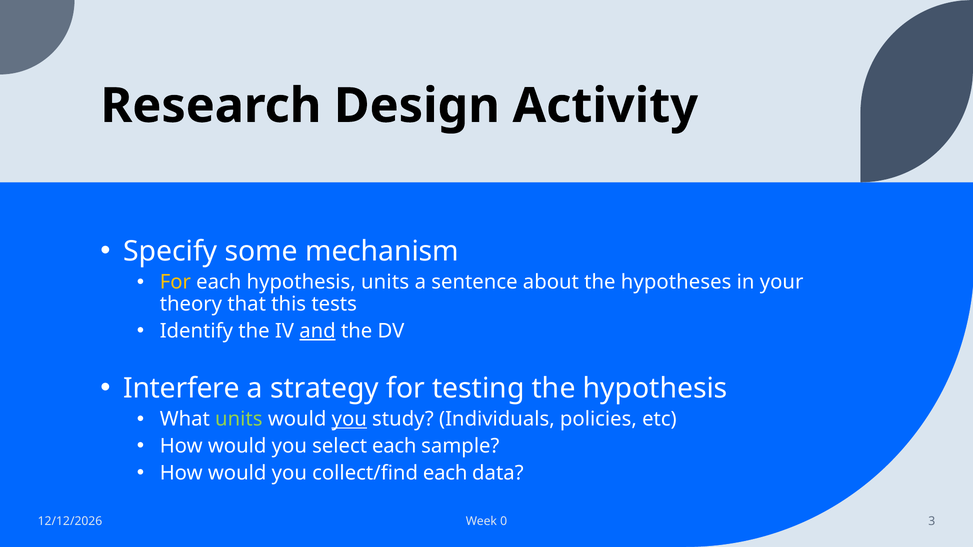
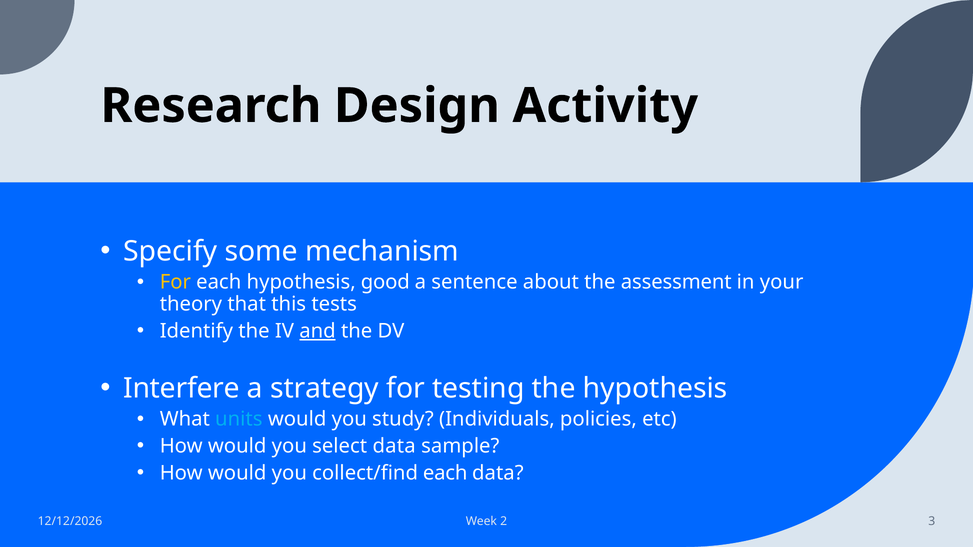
hypothesis units: units -> good
hypotheses: hypotheses -> assessment
units at (239, 419) colour: light green -> light blue
you at (349, 419) underline: present -> none
select each: each -> data
0: 0 -> 2
